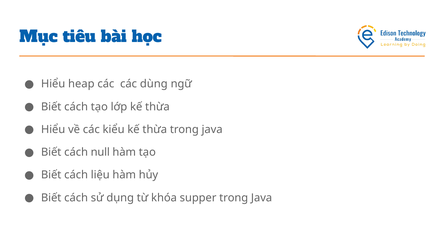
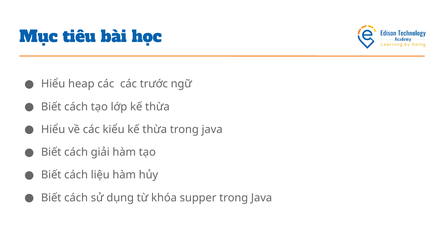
dùng: dùng -> trước
null: null -> giải
